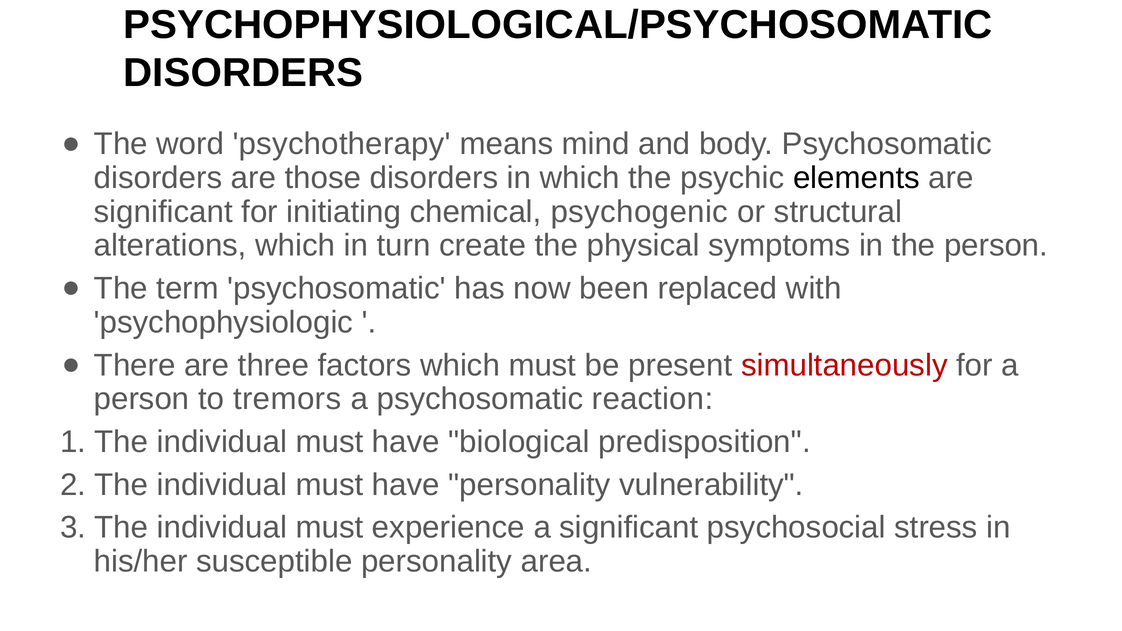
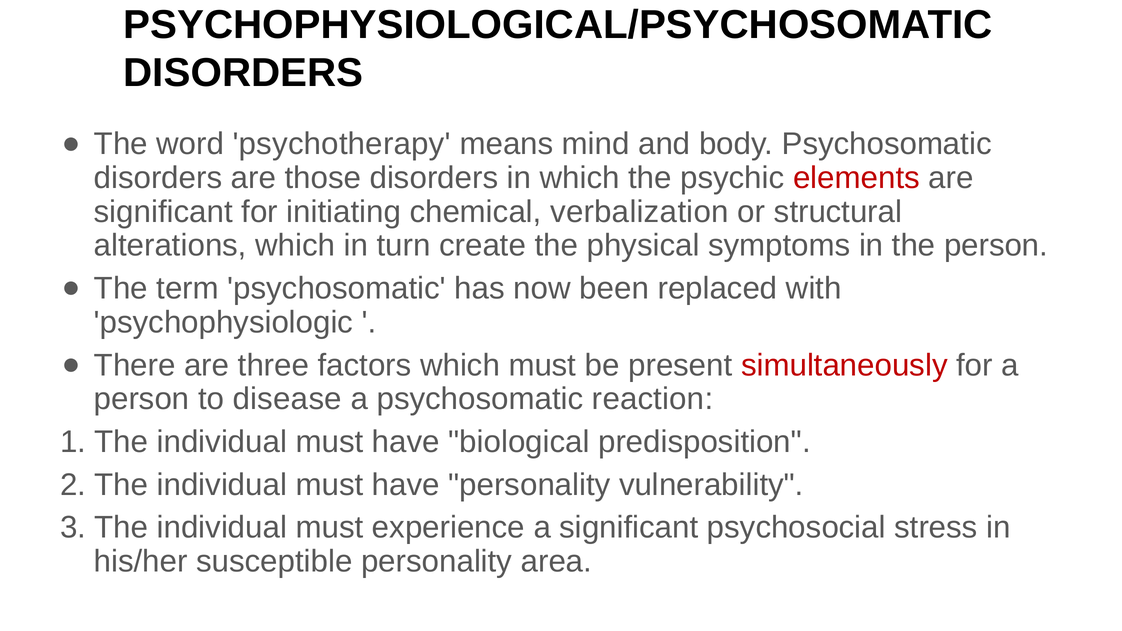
elements colour: black -> red
psychogenic: psychogenic -> verbalization
tremors: tremors -> disease
